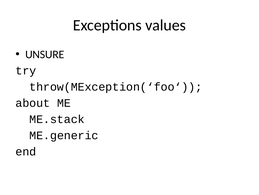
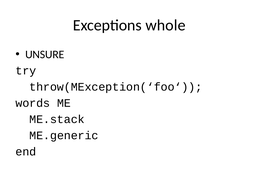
values: values -> whole
about: about -> words
